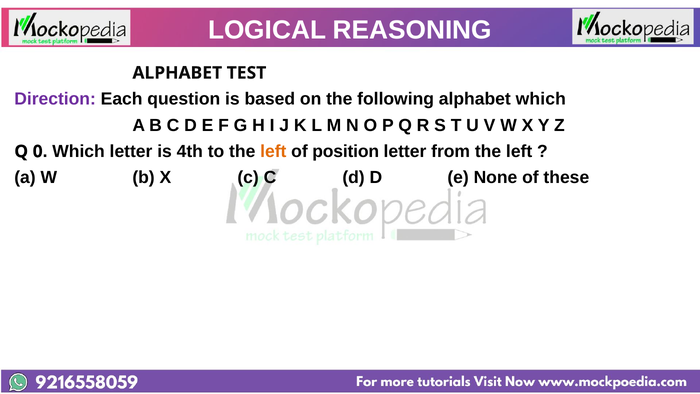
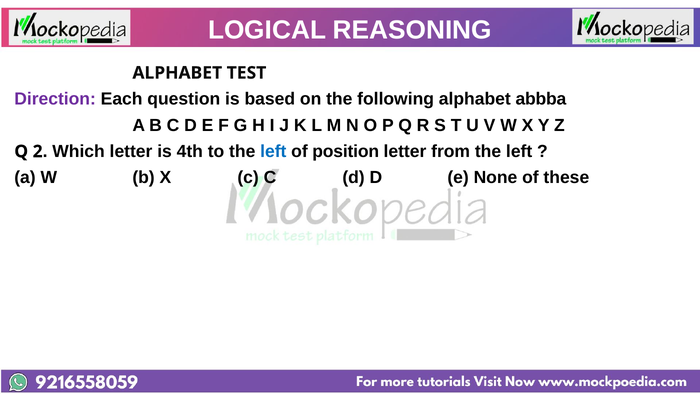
alphabet which: which -> abbba
0: 0 -> 2
left at (273, 151) colour: orange -> blue
